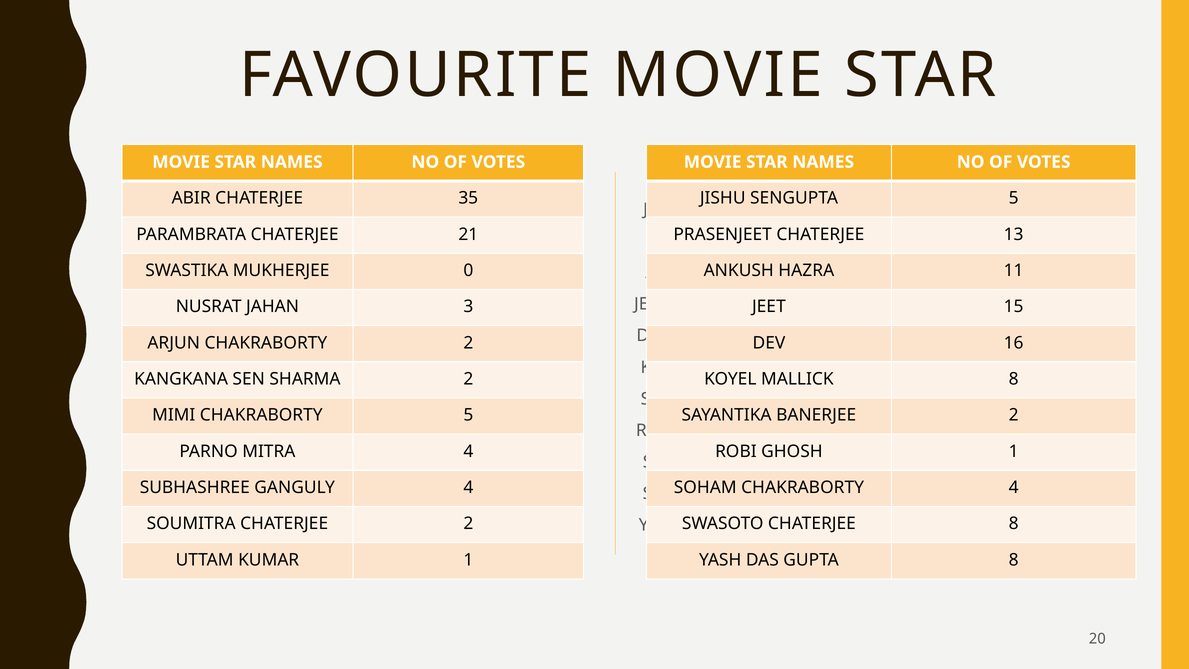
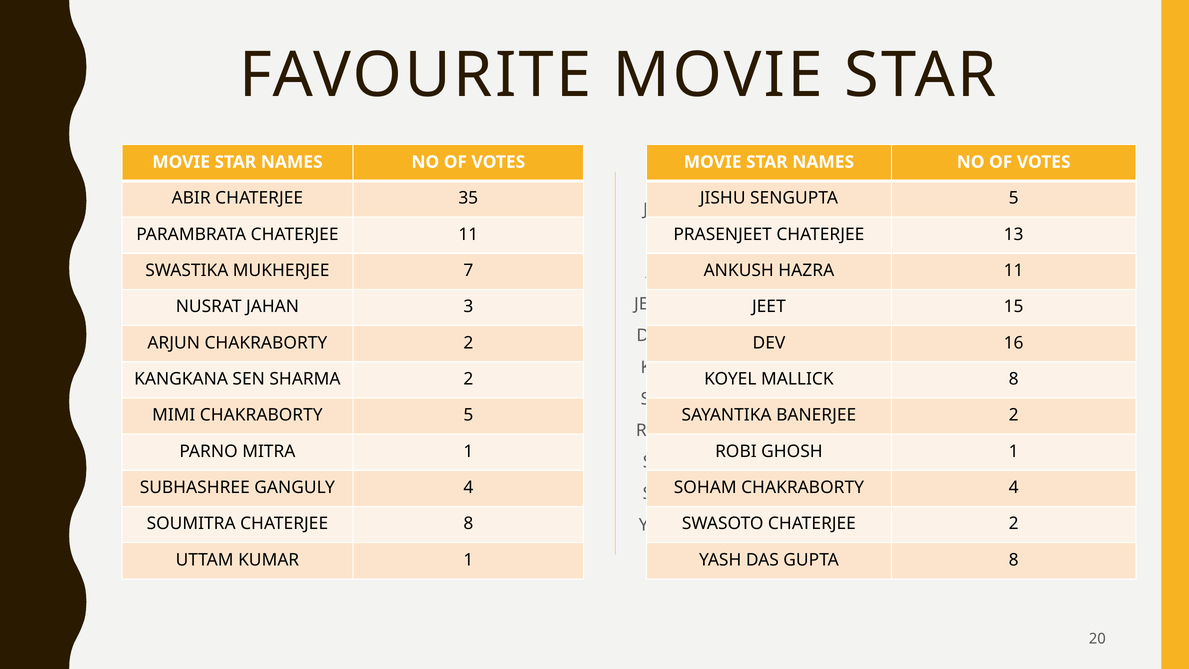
21 at (468, 234): 21 -> 11
0: 0 -> 7
MITRA 4: 4 -> 1
2 at (468, 524): 2 -> 8
CHATERJEE 8: 8 -> 2
